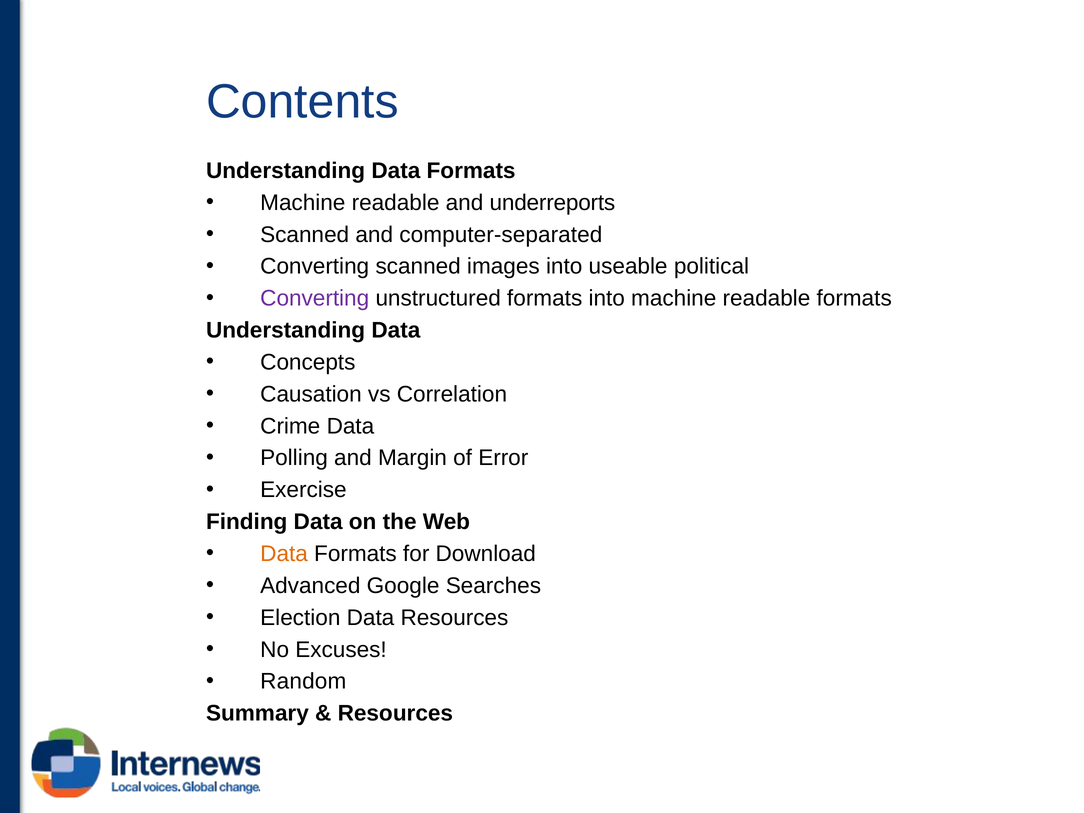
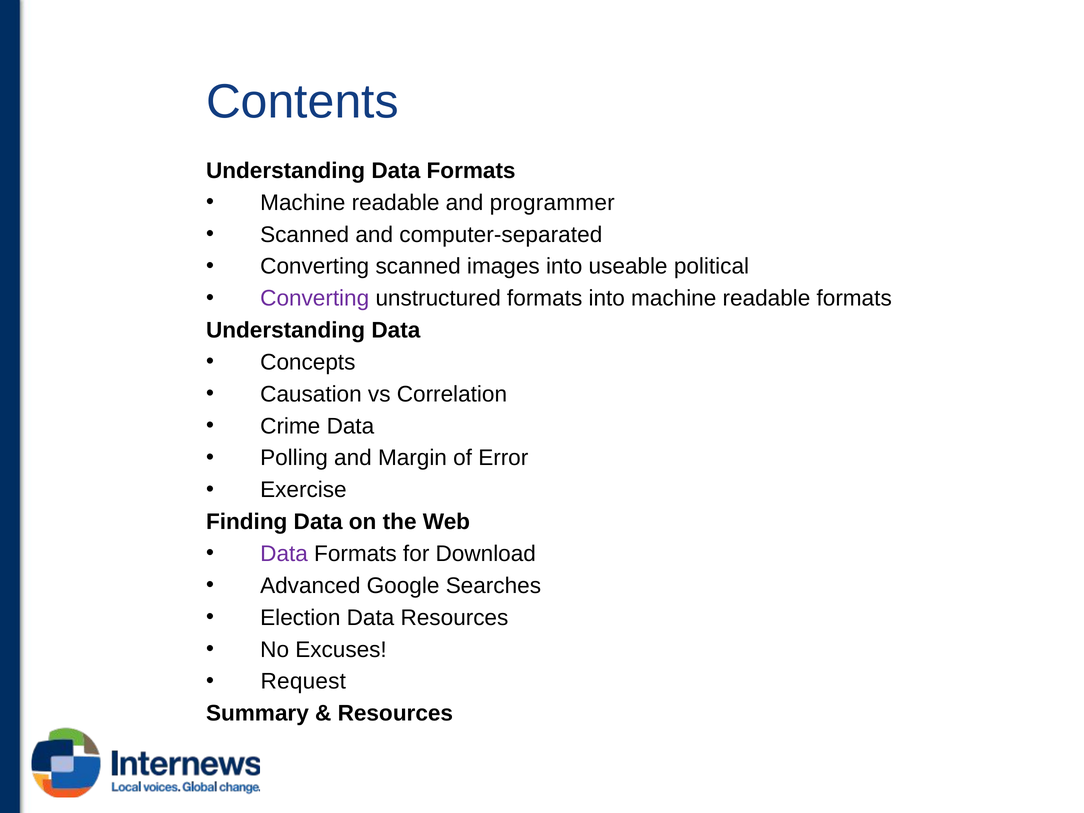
underreports: underreports -> programmer
Data at (284, 554) colour: orange -> purple
Random: Random -> Request
